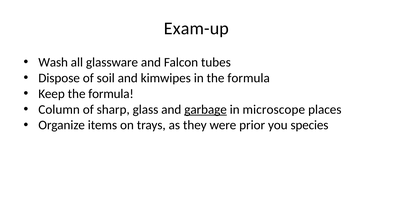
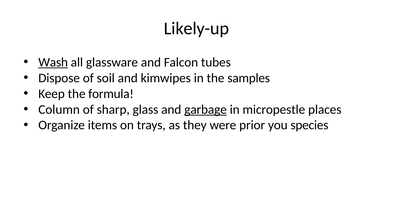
Exam-up: Exam-up -> Likely-up
Wash underline: none -> present
in the formula: formula -> samples
microscope: microscope -> micropestle
